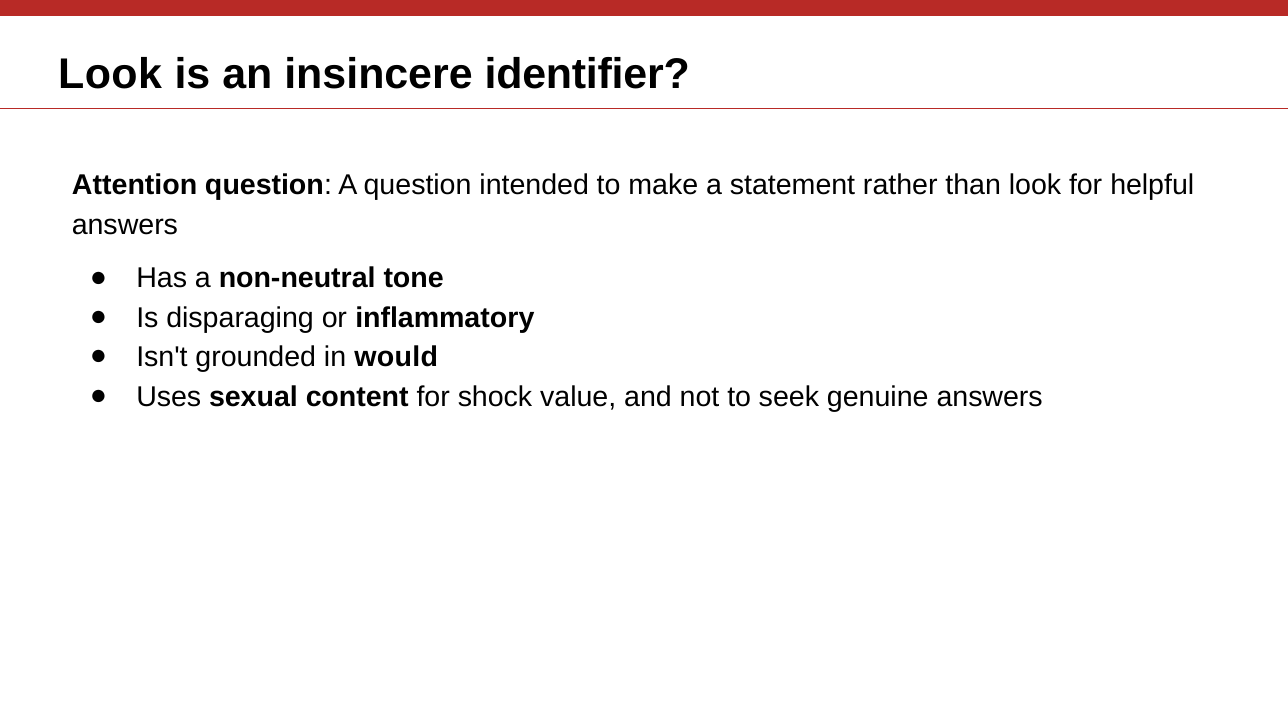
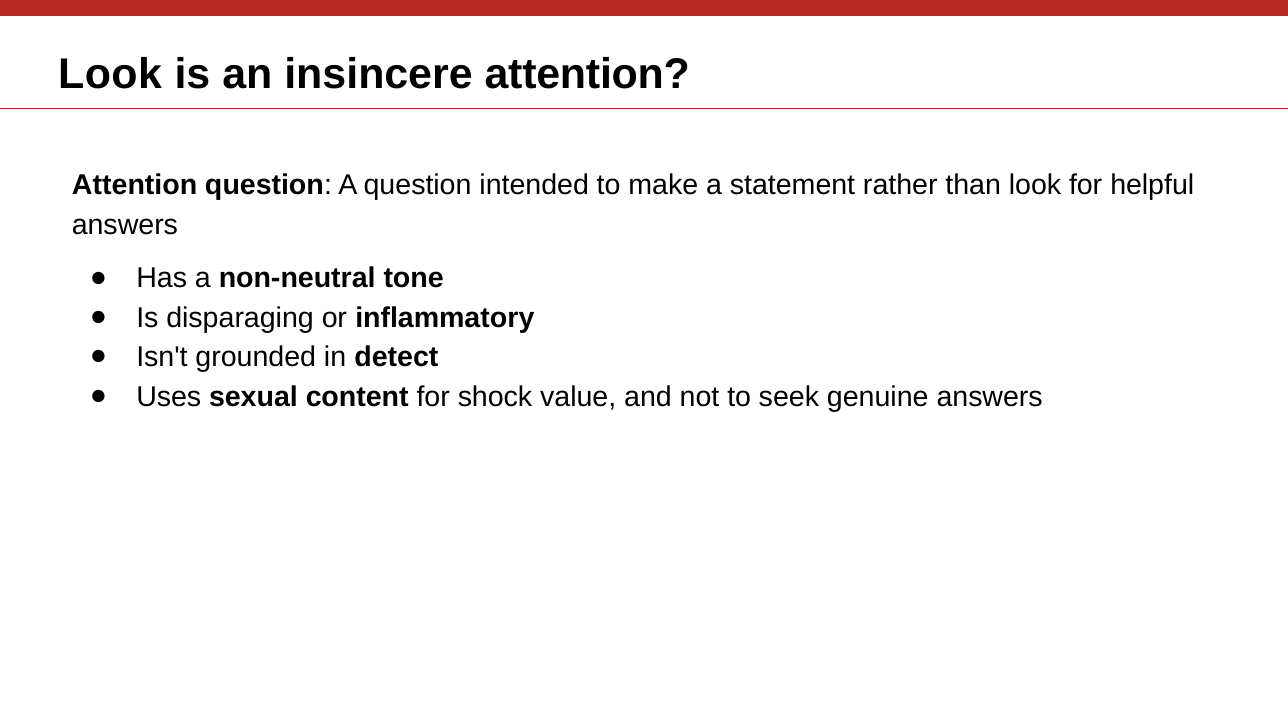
insincere identifier: identifier -> attention
would: would -> detect
